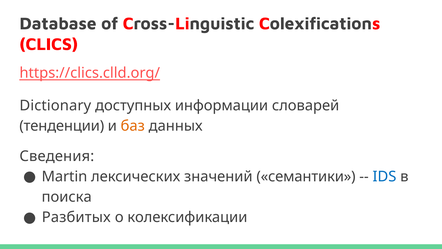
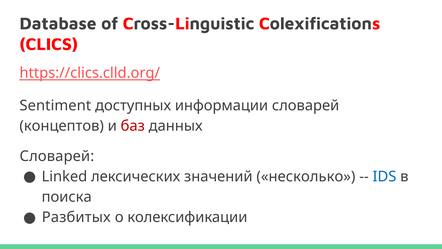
Dictionary: Dictionary -> Sentiment
тенденции: тенденции -> концептов
баз colour: orange -> red
Сведения at (57, 156): Сведения -> Словарей
Martin: Martin -> Linked
семантики: семантики -> несколько
